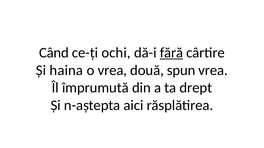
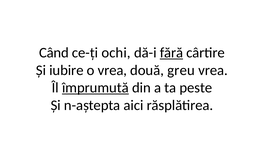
haina: haina -> iubire
spun: spun -> greu
împrumută underline: none -> present
drept: drept -> peste
